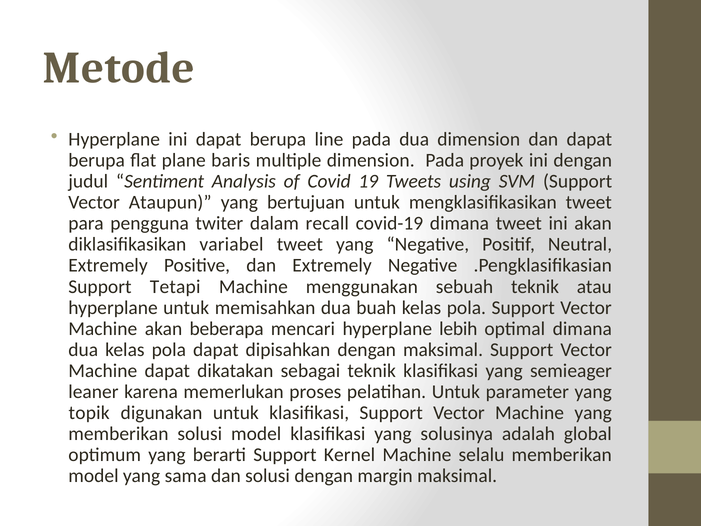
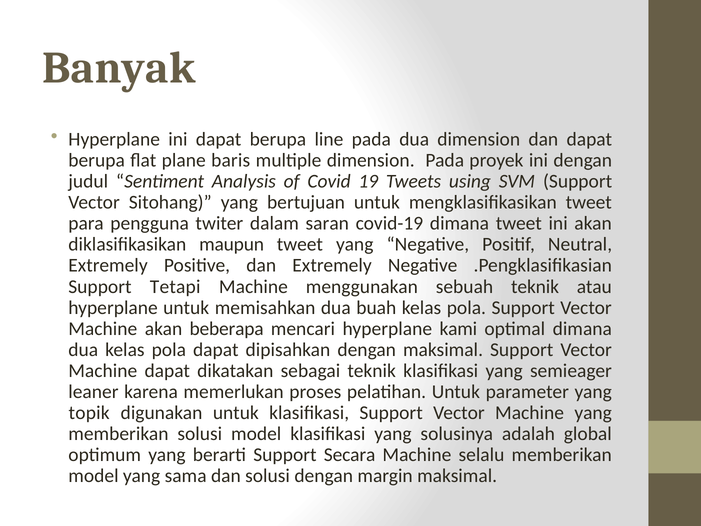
Metode: Metode -> Banyak
Ataupun: Ataupun -> Sitohang
recall: recall -> saran
variabel: variabel -> maupun
lebih: lebih -> kami
Kernel: Kernel -> Secara
